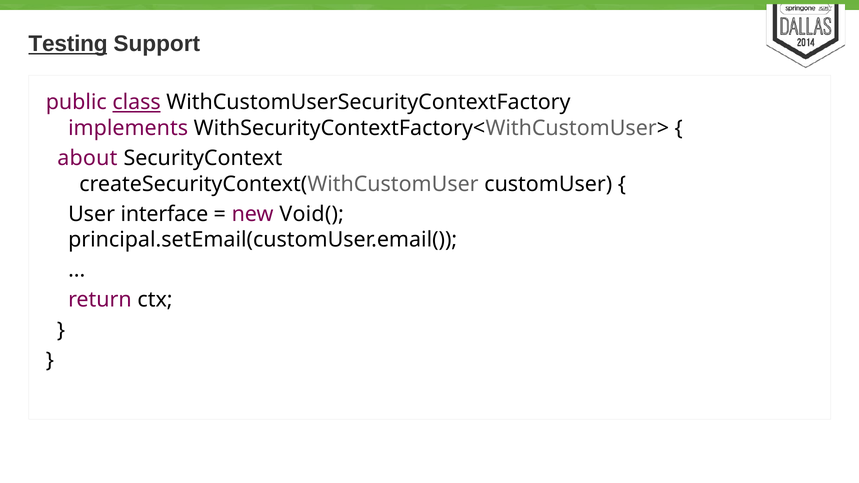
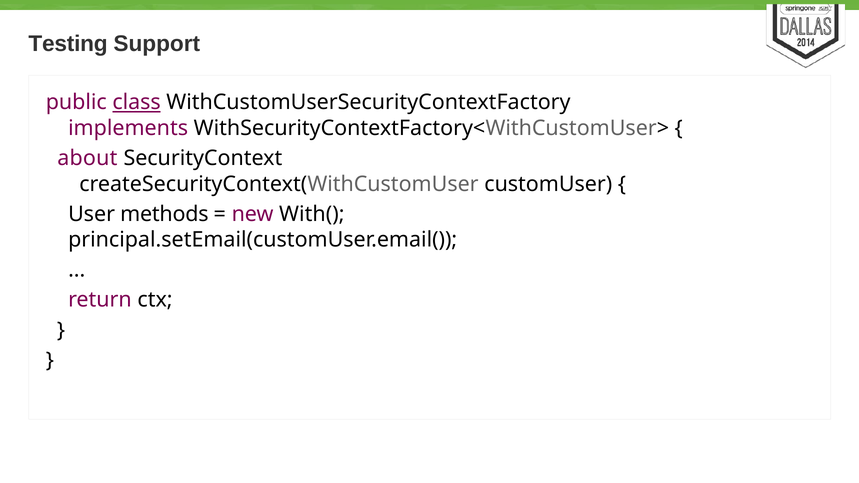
Testing underline: present -> none
interface: interface -> methods
Void(: Void( -> With(
